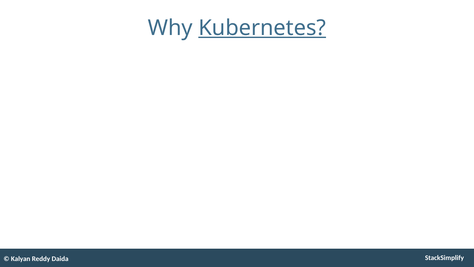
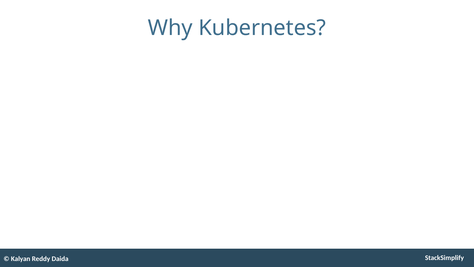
Kubernetes underline: present -> none
